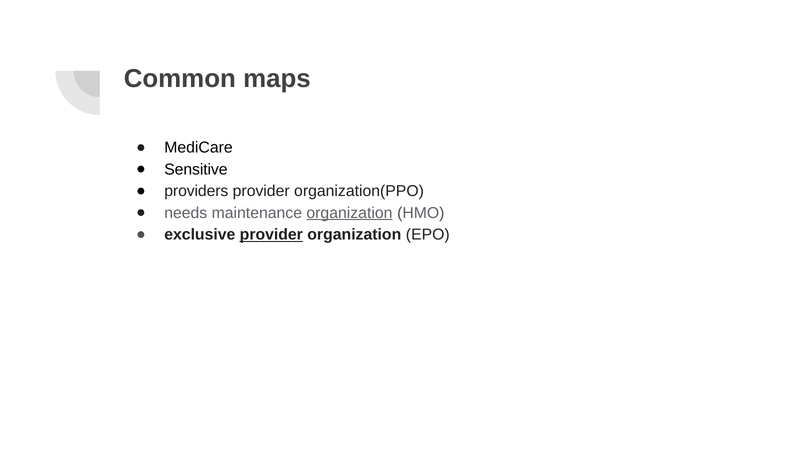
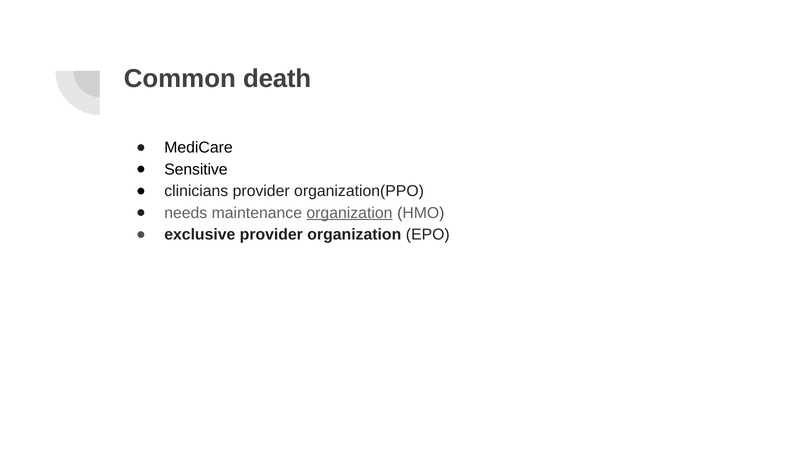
maps: maps -> death
providers: providers -> clinicians
provider at (271, 235) underline: present -> none
